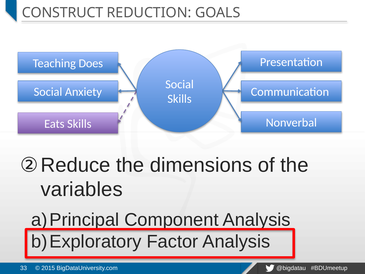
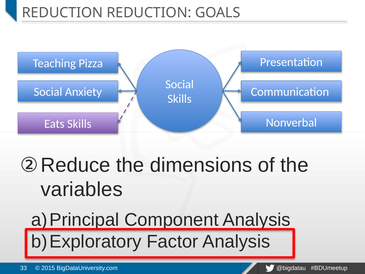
CONSTRUCT at (63, 13): CONSTRUCT -> REDUCTION
Does: Does -> Pizza
